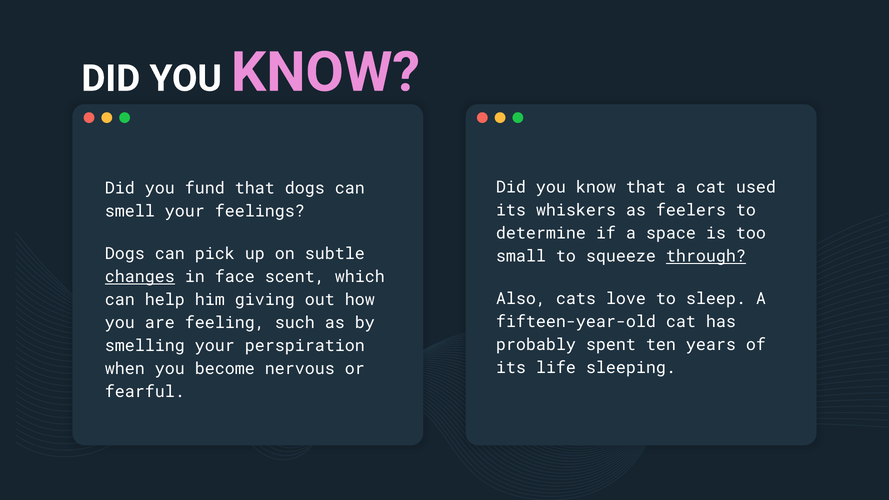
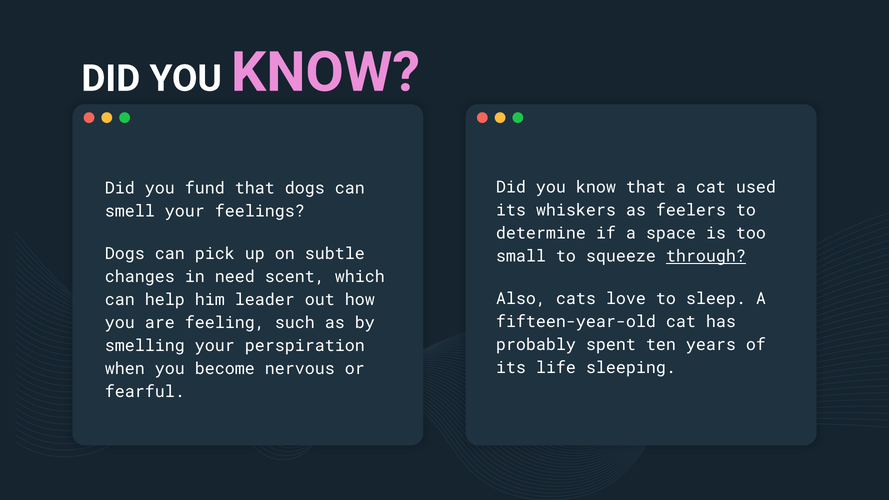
changes underline: present -> none
face: face -> need
giving: giving -> leader
